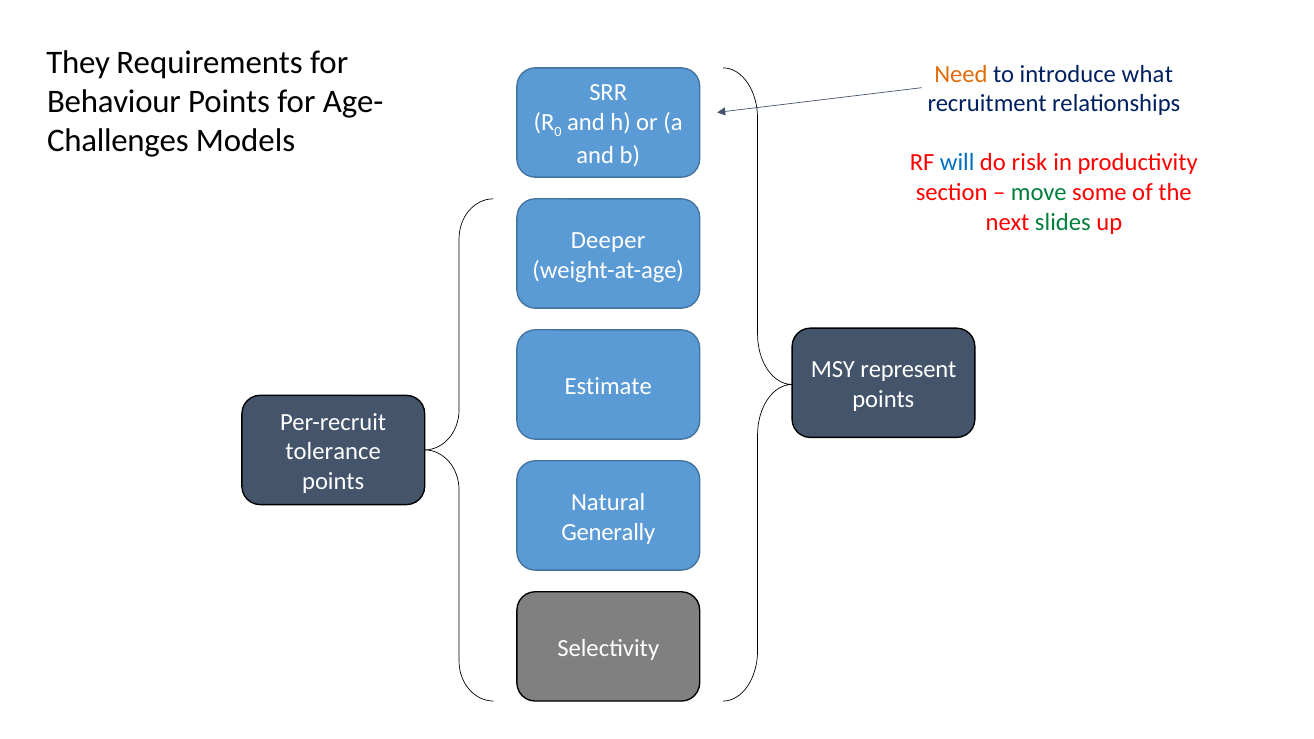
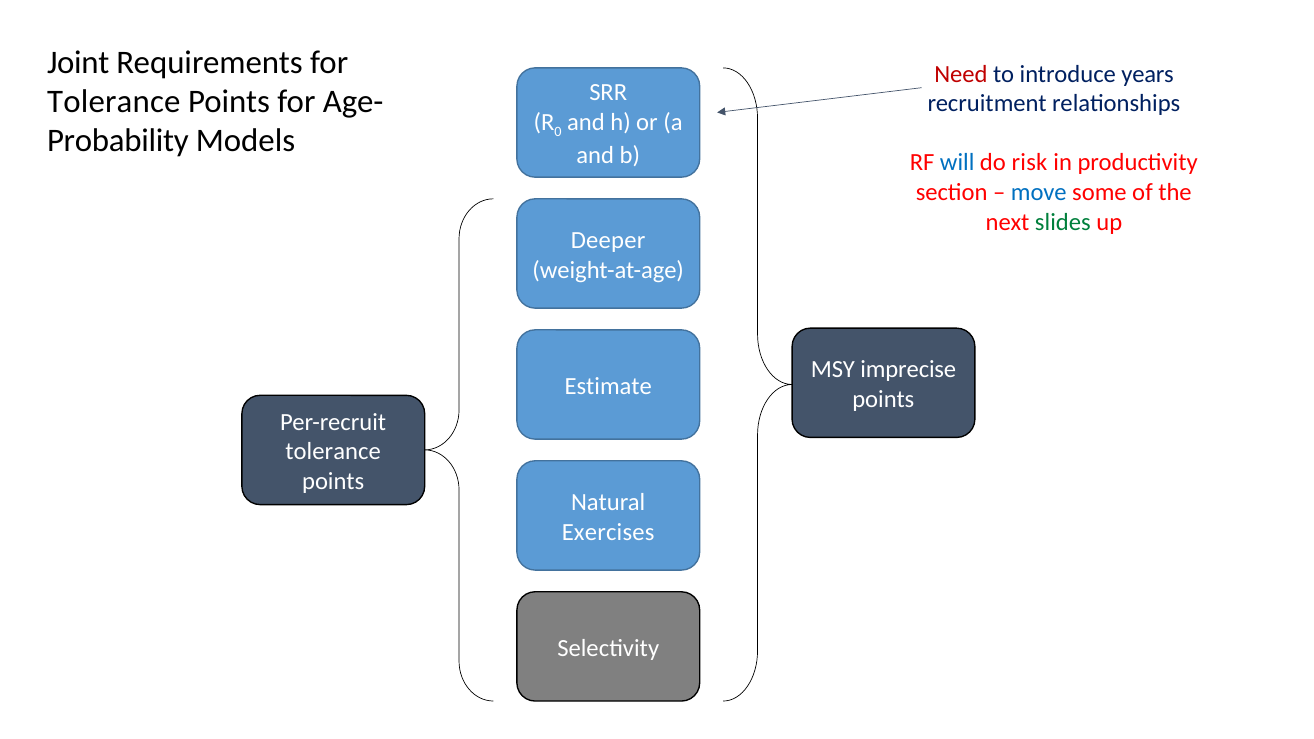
They: They -> Joint
Need colour: orange -> red
what: what -> years
Behaviour at (114, 102): Behaviour -> Tolerance
Challenges: Challenges -> Probability
move colour: green -> blue
represent: represent -> imprecise
Generally: Generally -> Exercises
